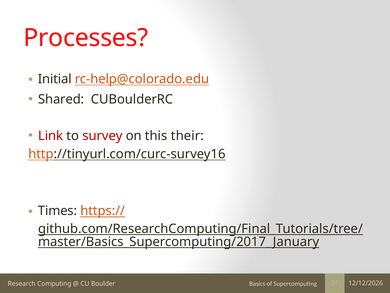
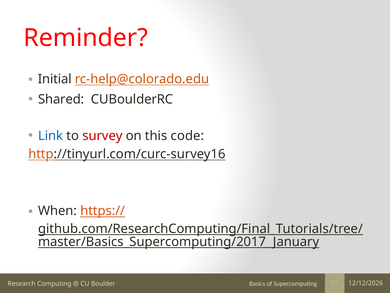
Processes: Processes -> Reminder
Link colour: red -> blue
their: their -> code
Times: Times -> When
